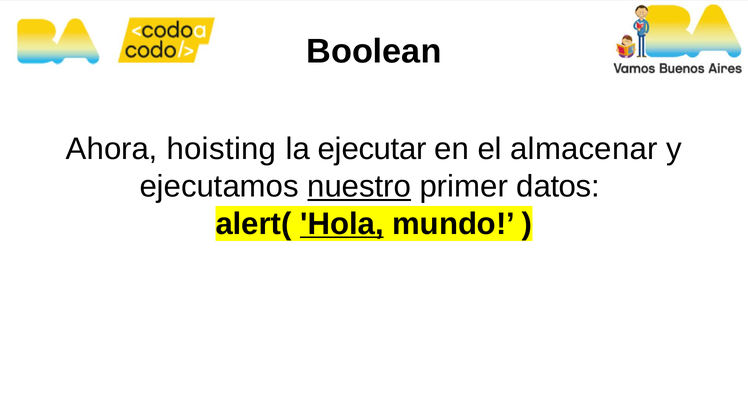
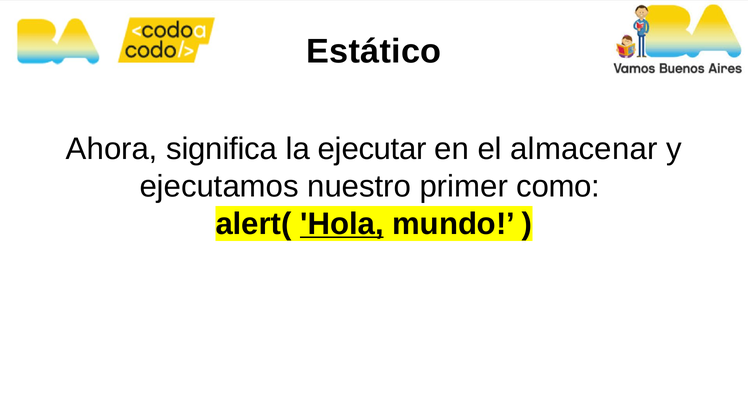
Boolean: Boolean -> Estático
hoisting: hoisting -> significa
nuestro underline: present -> none
datos: datos -> como
